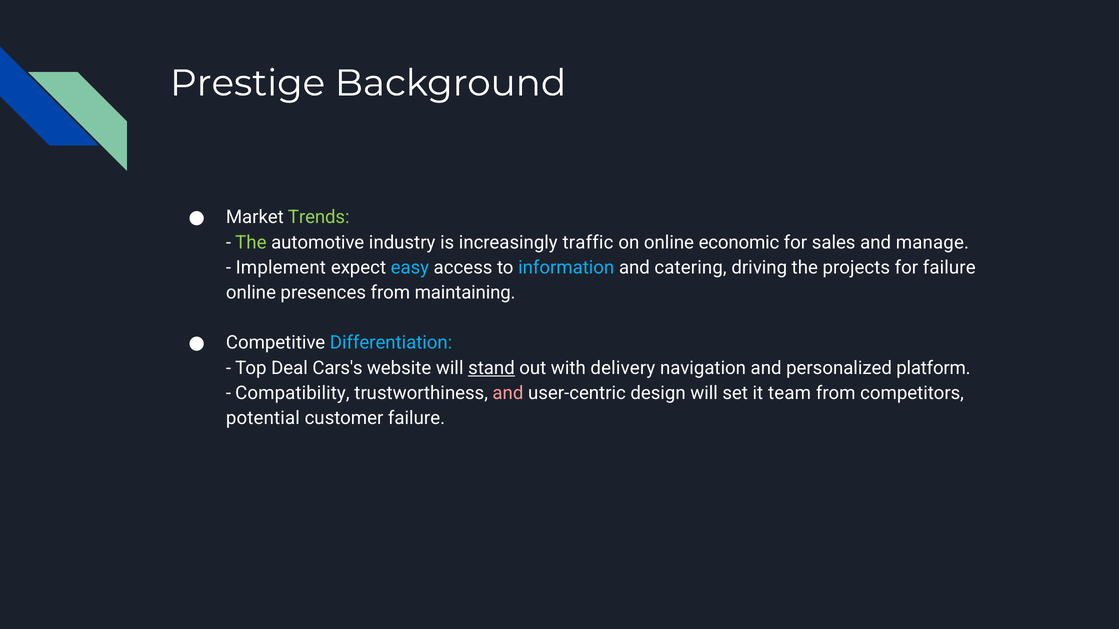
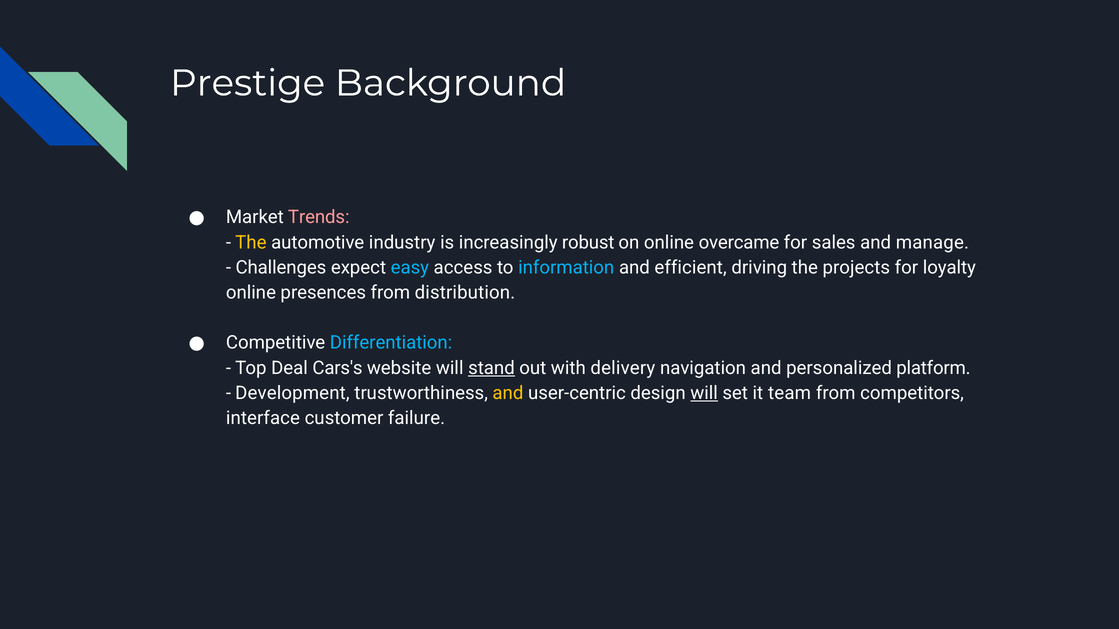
Trends colour: light green -> pink
The at (251, 243) colour: light green -> yellow
traffic: traffic -> robust
economic: economic -> overcame
Implement: Implement -> Challenges
catering: catering -> efficient
for failure: failure -> loyalty
maintaining: maintaining -> distribution
Compatibility: Compatibility -> Development
and at (508, 393) colour: pink -> yellow
will at (704, 393) underline: none -> present
potential: potential -> interface
